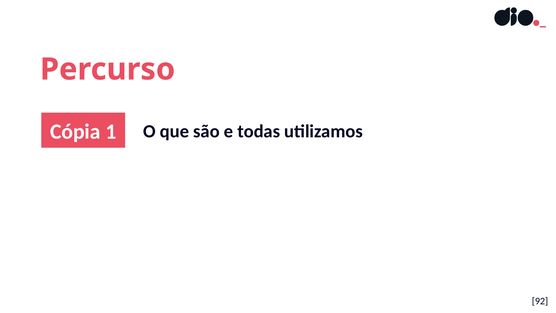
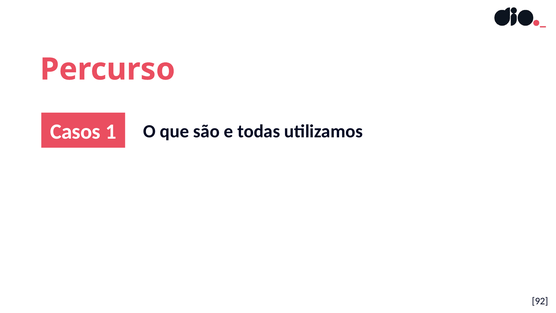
Cópia: Cópia -> Casos
